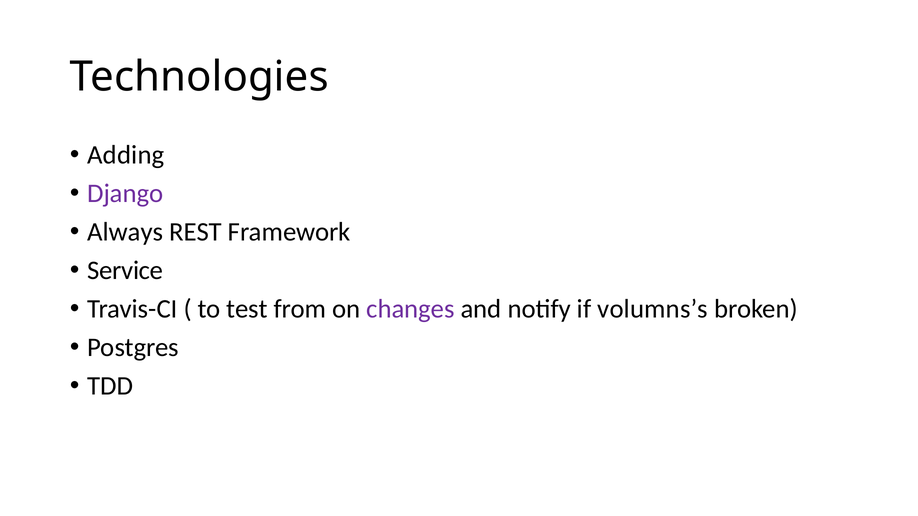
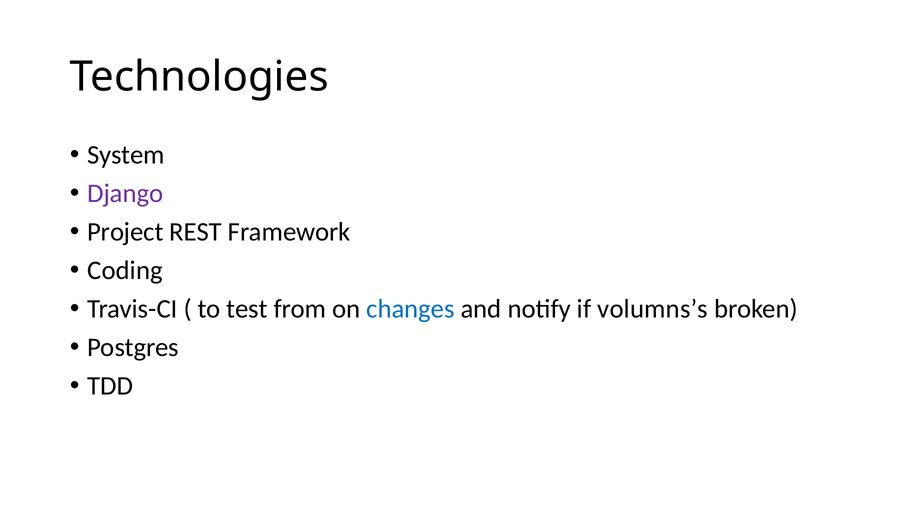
Adding: Adding -> System
Always: Always -> Project
Service: Service -> Coding
changes colour: purple -> blue
